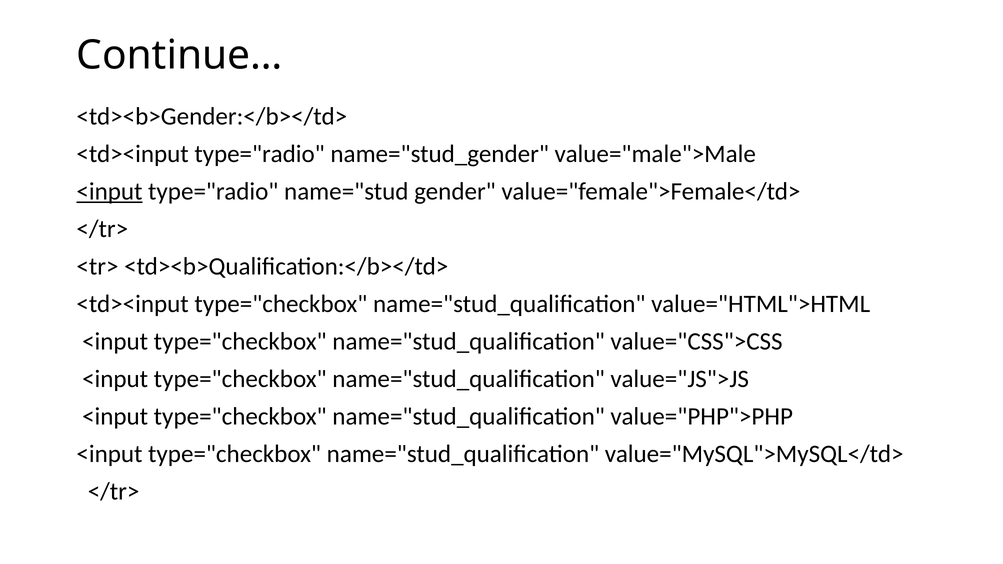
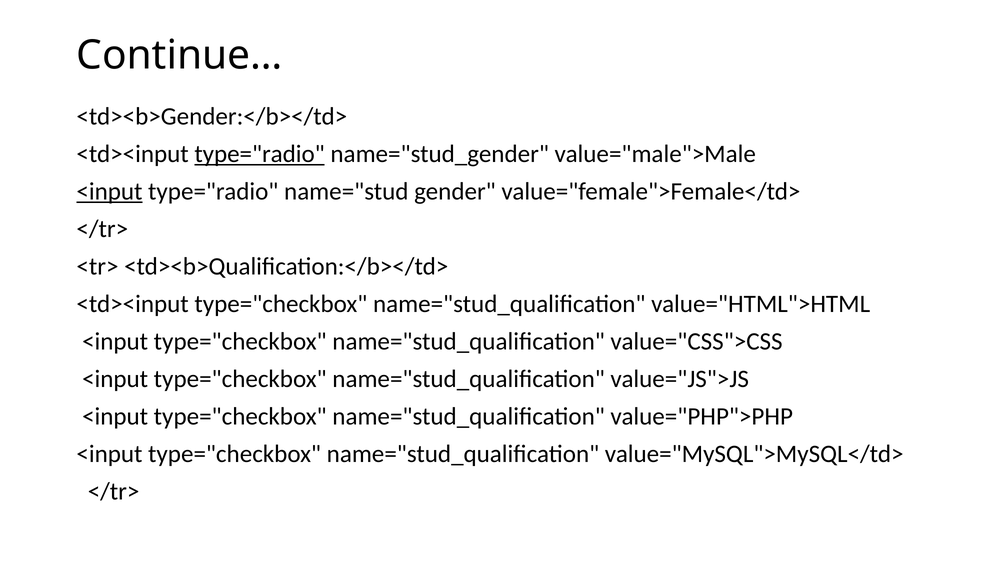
type="radio at (260, 154) underline: none -> present
